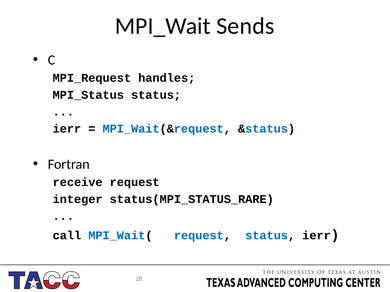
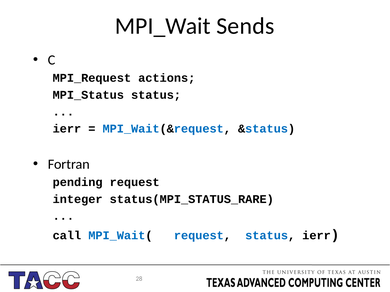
handles: handles -> actions
receive: receive -> pending
